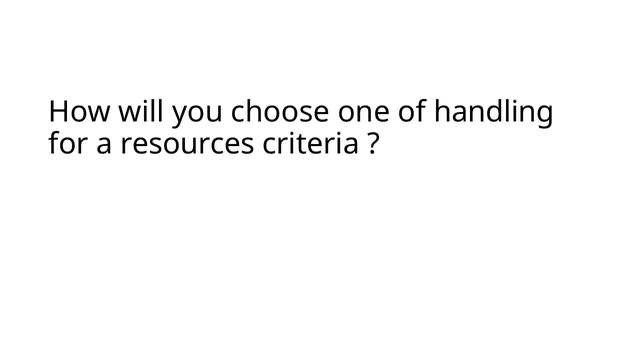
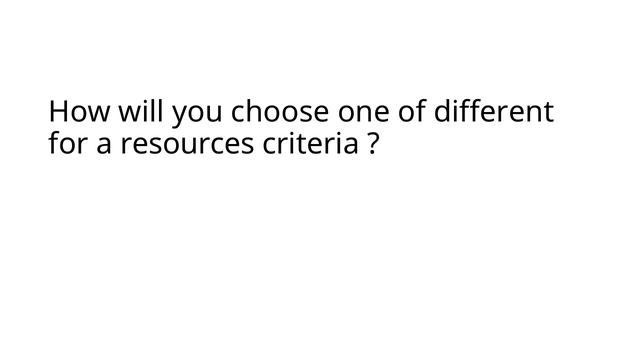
handling: handling -> different
